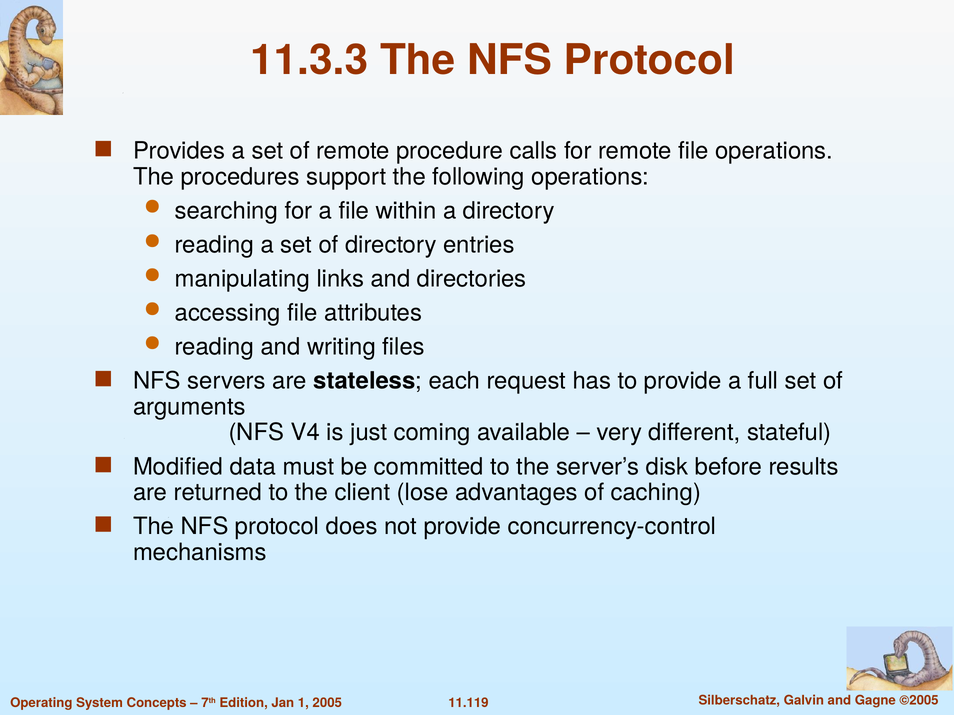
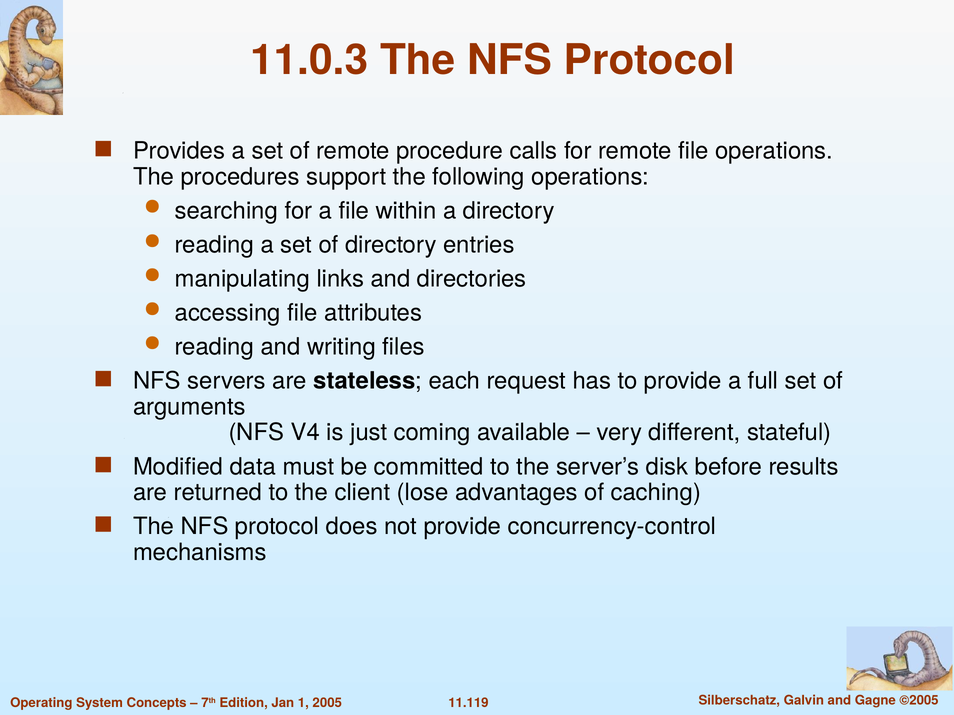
11.3.3: 11.3.3 -> 11.0.3
